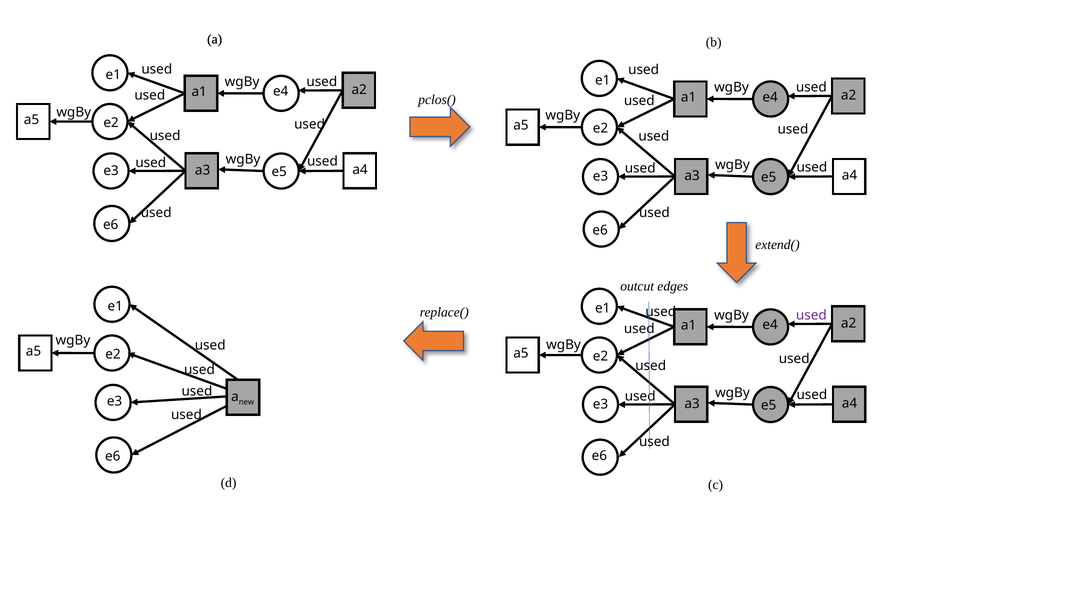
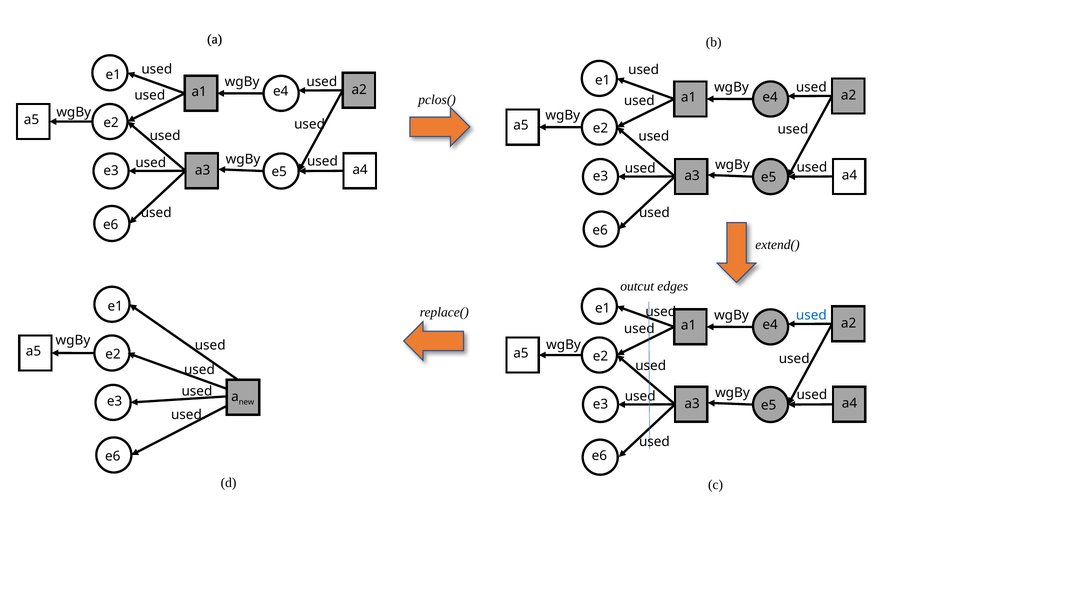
used at (811, 315) colour: purple -> blue
